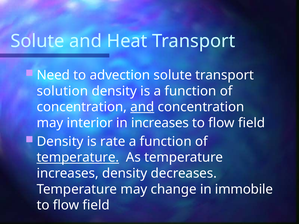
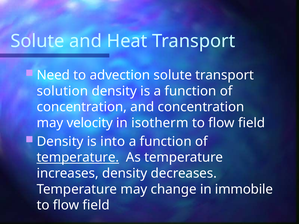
and at (142, 107) underline: present -> none
interior: interior -> velocity
in increases: increases -> isotherm
rate: rate -> into
